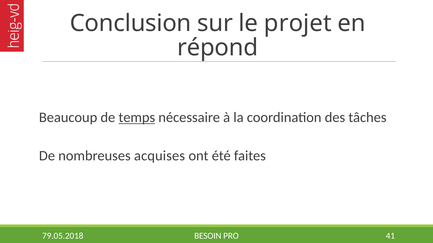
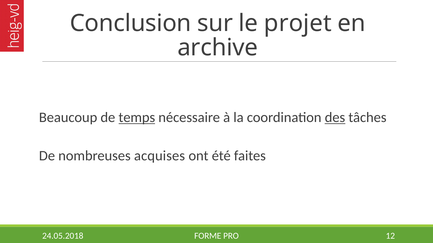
répond: répond -> archive
des underline: none -> present
BESOIN: BESOIN -> FORME
41: 41 -> 12
79.05.2018: 79.05.2018 -> 24.05.2018
